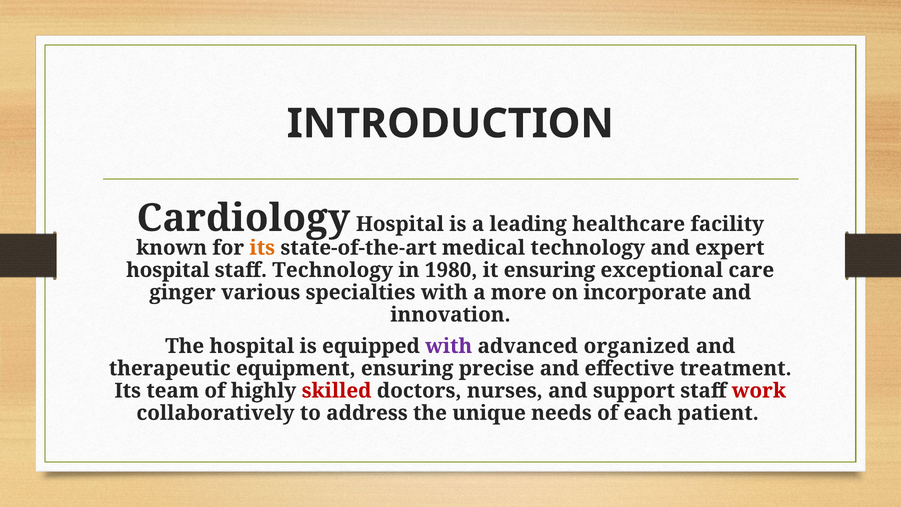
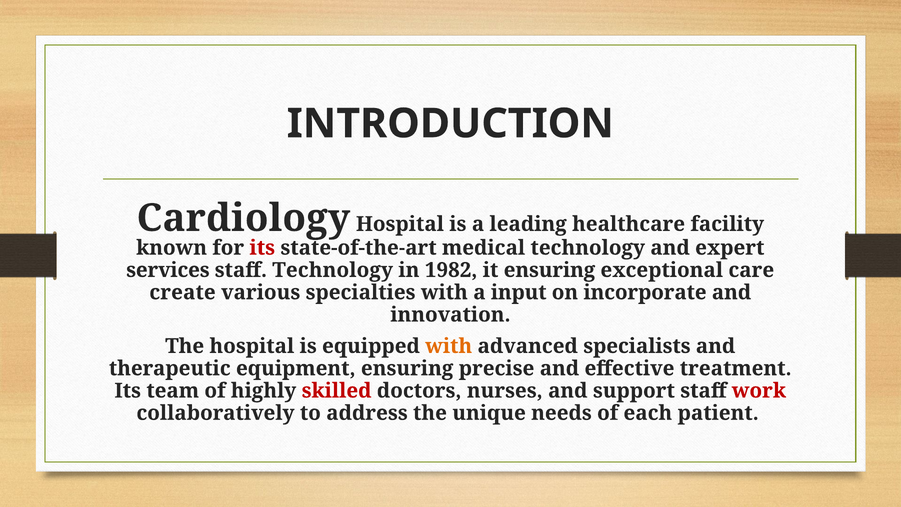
its at (262, 248) colour: orange -> red
hospital at (168, 270): hospital -> services
1980: 1980 -> 1982
ginger: ginger -> create
more: more -> input
with at (449, 346) colour: purple -> orange
organized: organized -> specialists
